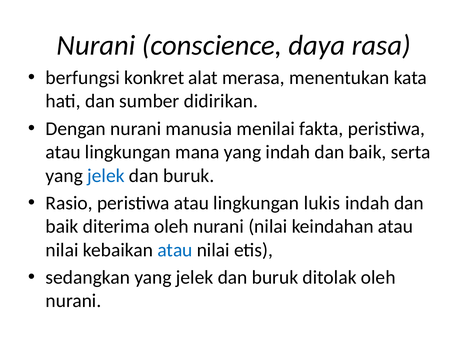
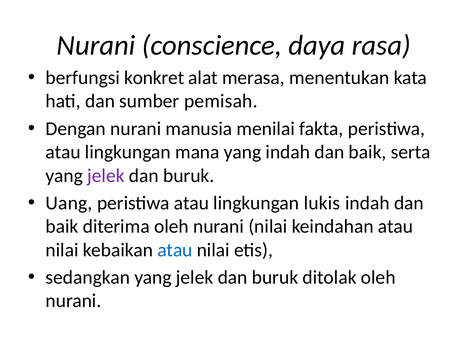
didirikan: didirikan -> pemisah
jelek at (106, 176) colour: blue -> purple
Rasio: Rasio -> Uang
